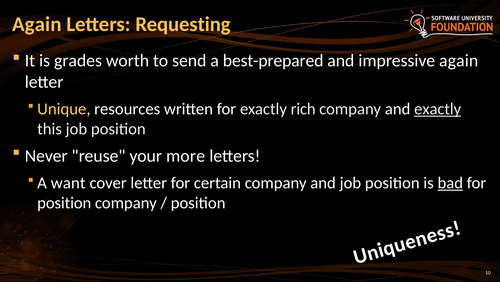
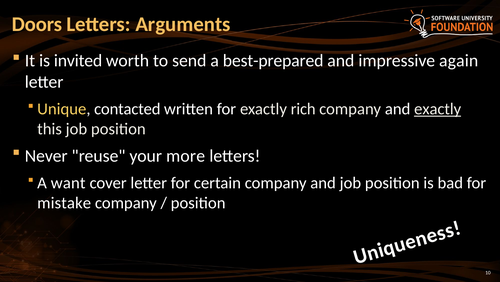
Again at (37, 24): Again -> Doors
Requesting: Requesting -> Arguments
grades: grades -> invited
resources: resources -> contacted
bad underline: present -> none
position at (64, 202): position -> mistake
